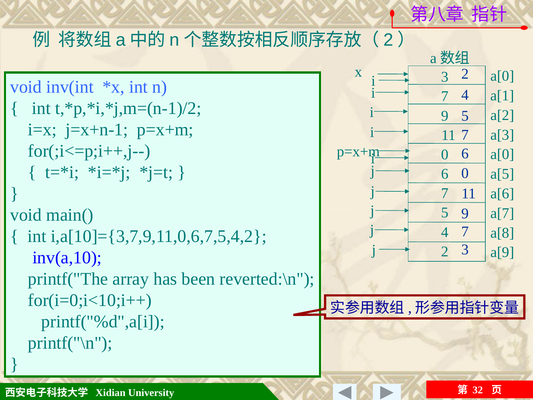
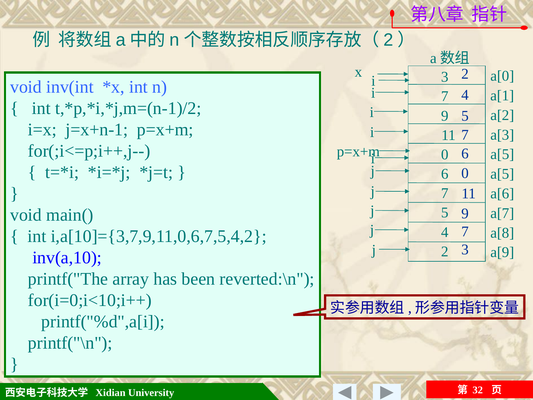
a[0 at (502, 154): a[0 -> a[5
